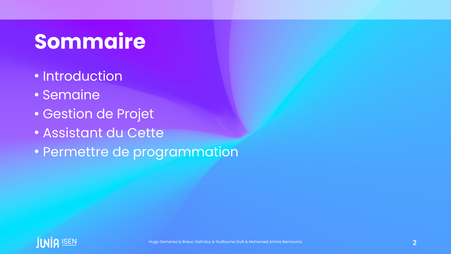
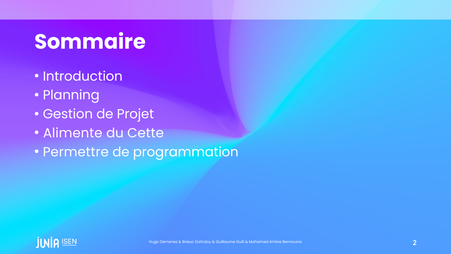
Semaine: Semaine -> Planning
Assistant: Assistant -> Alimente
